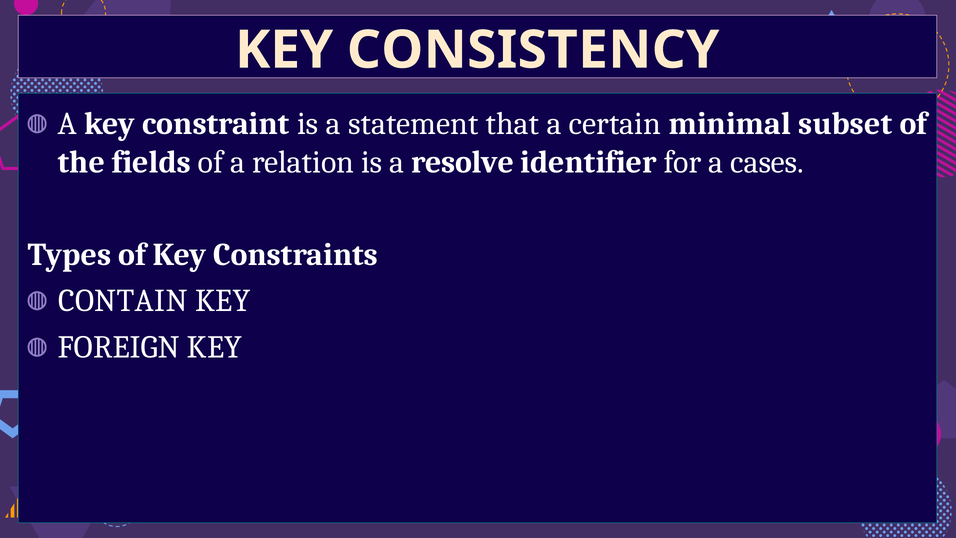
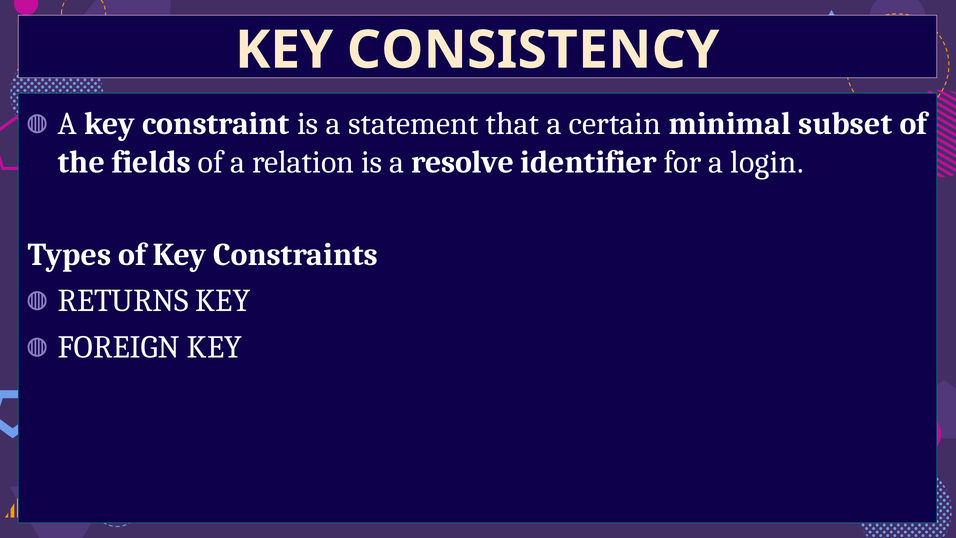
cases: cases -> login
CONTAIN: CONTAIN -> RETURNS
